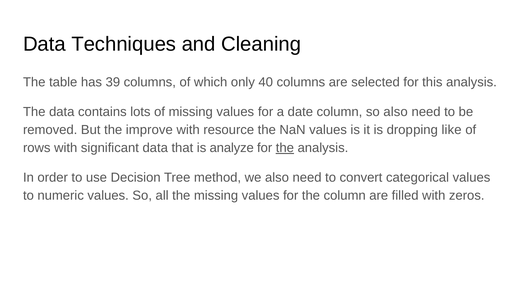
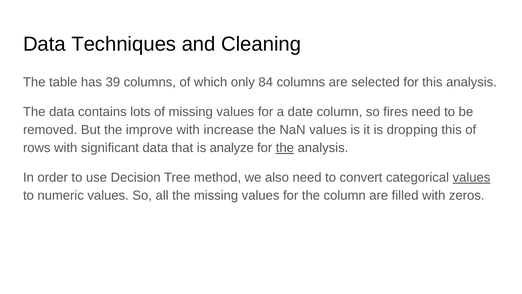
40: 40 -> 84
so also: also -> fires
resource: resource -> increase
dropping like: like -> this
values at (471, 177) underline: none -> present
